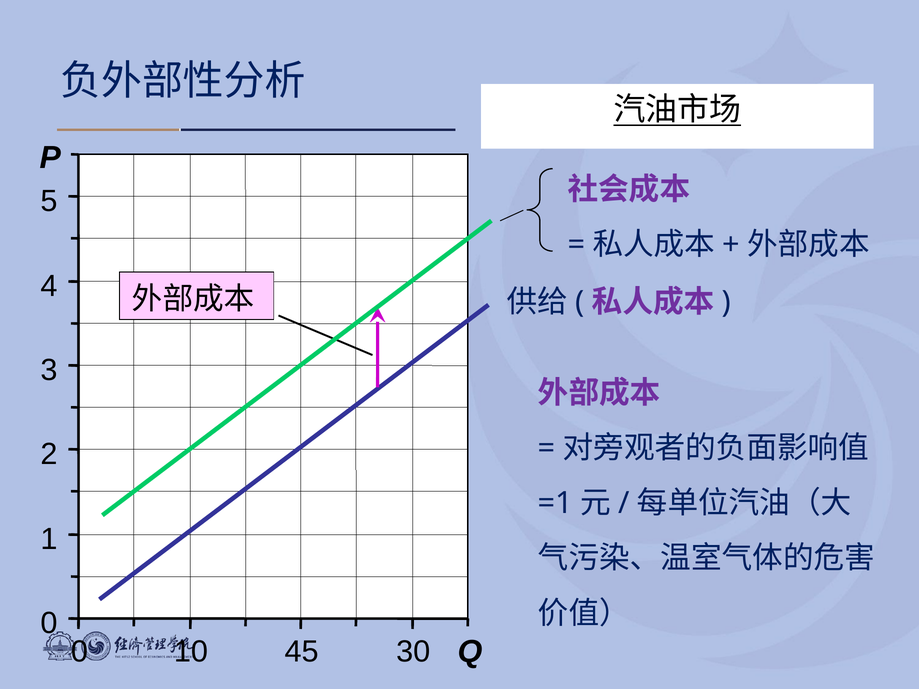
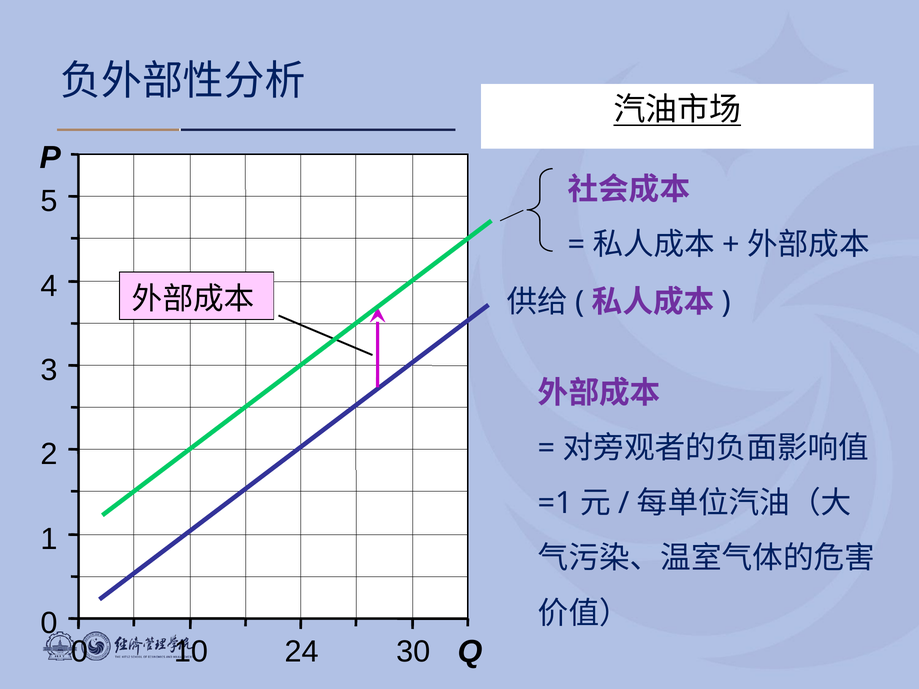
45: 45 -> 24
